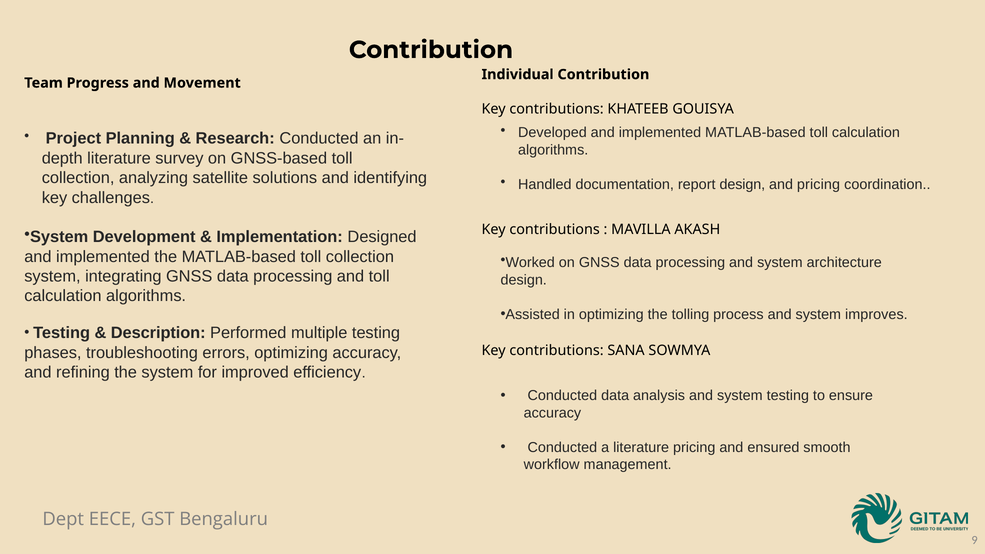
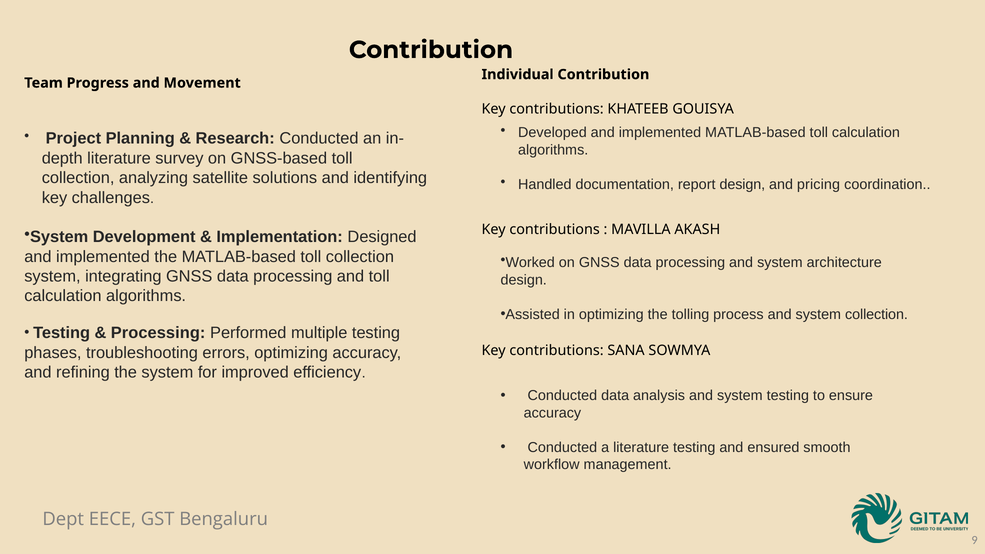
system improves: improves -> collection
Description at (158, 333): Description -> Processing
literature pricing: pricing -> testing
